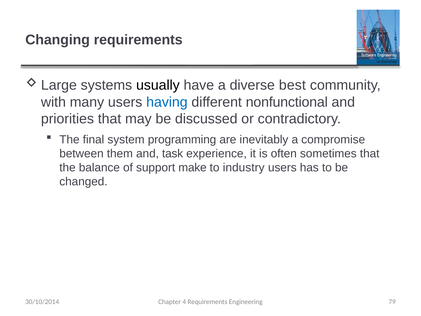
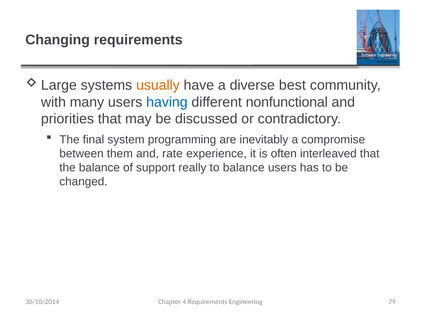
usually colour: black -> orange
task: task -> rate
sometimes: sometimes -> interleaved
make: make -> really
to industry: industry -> balance
